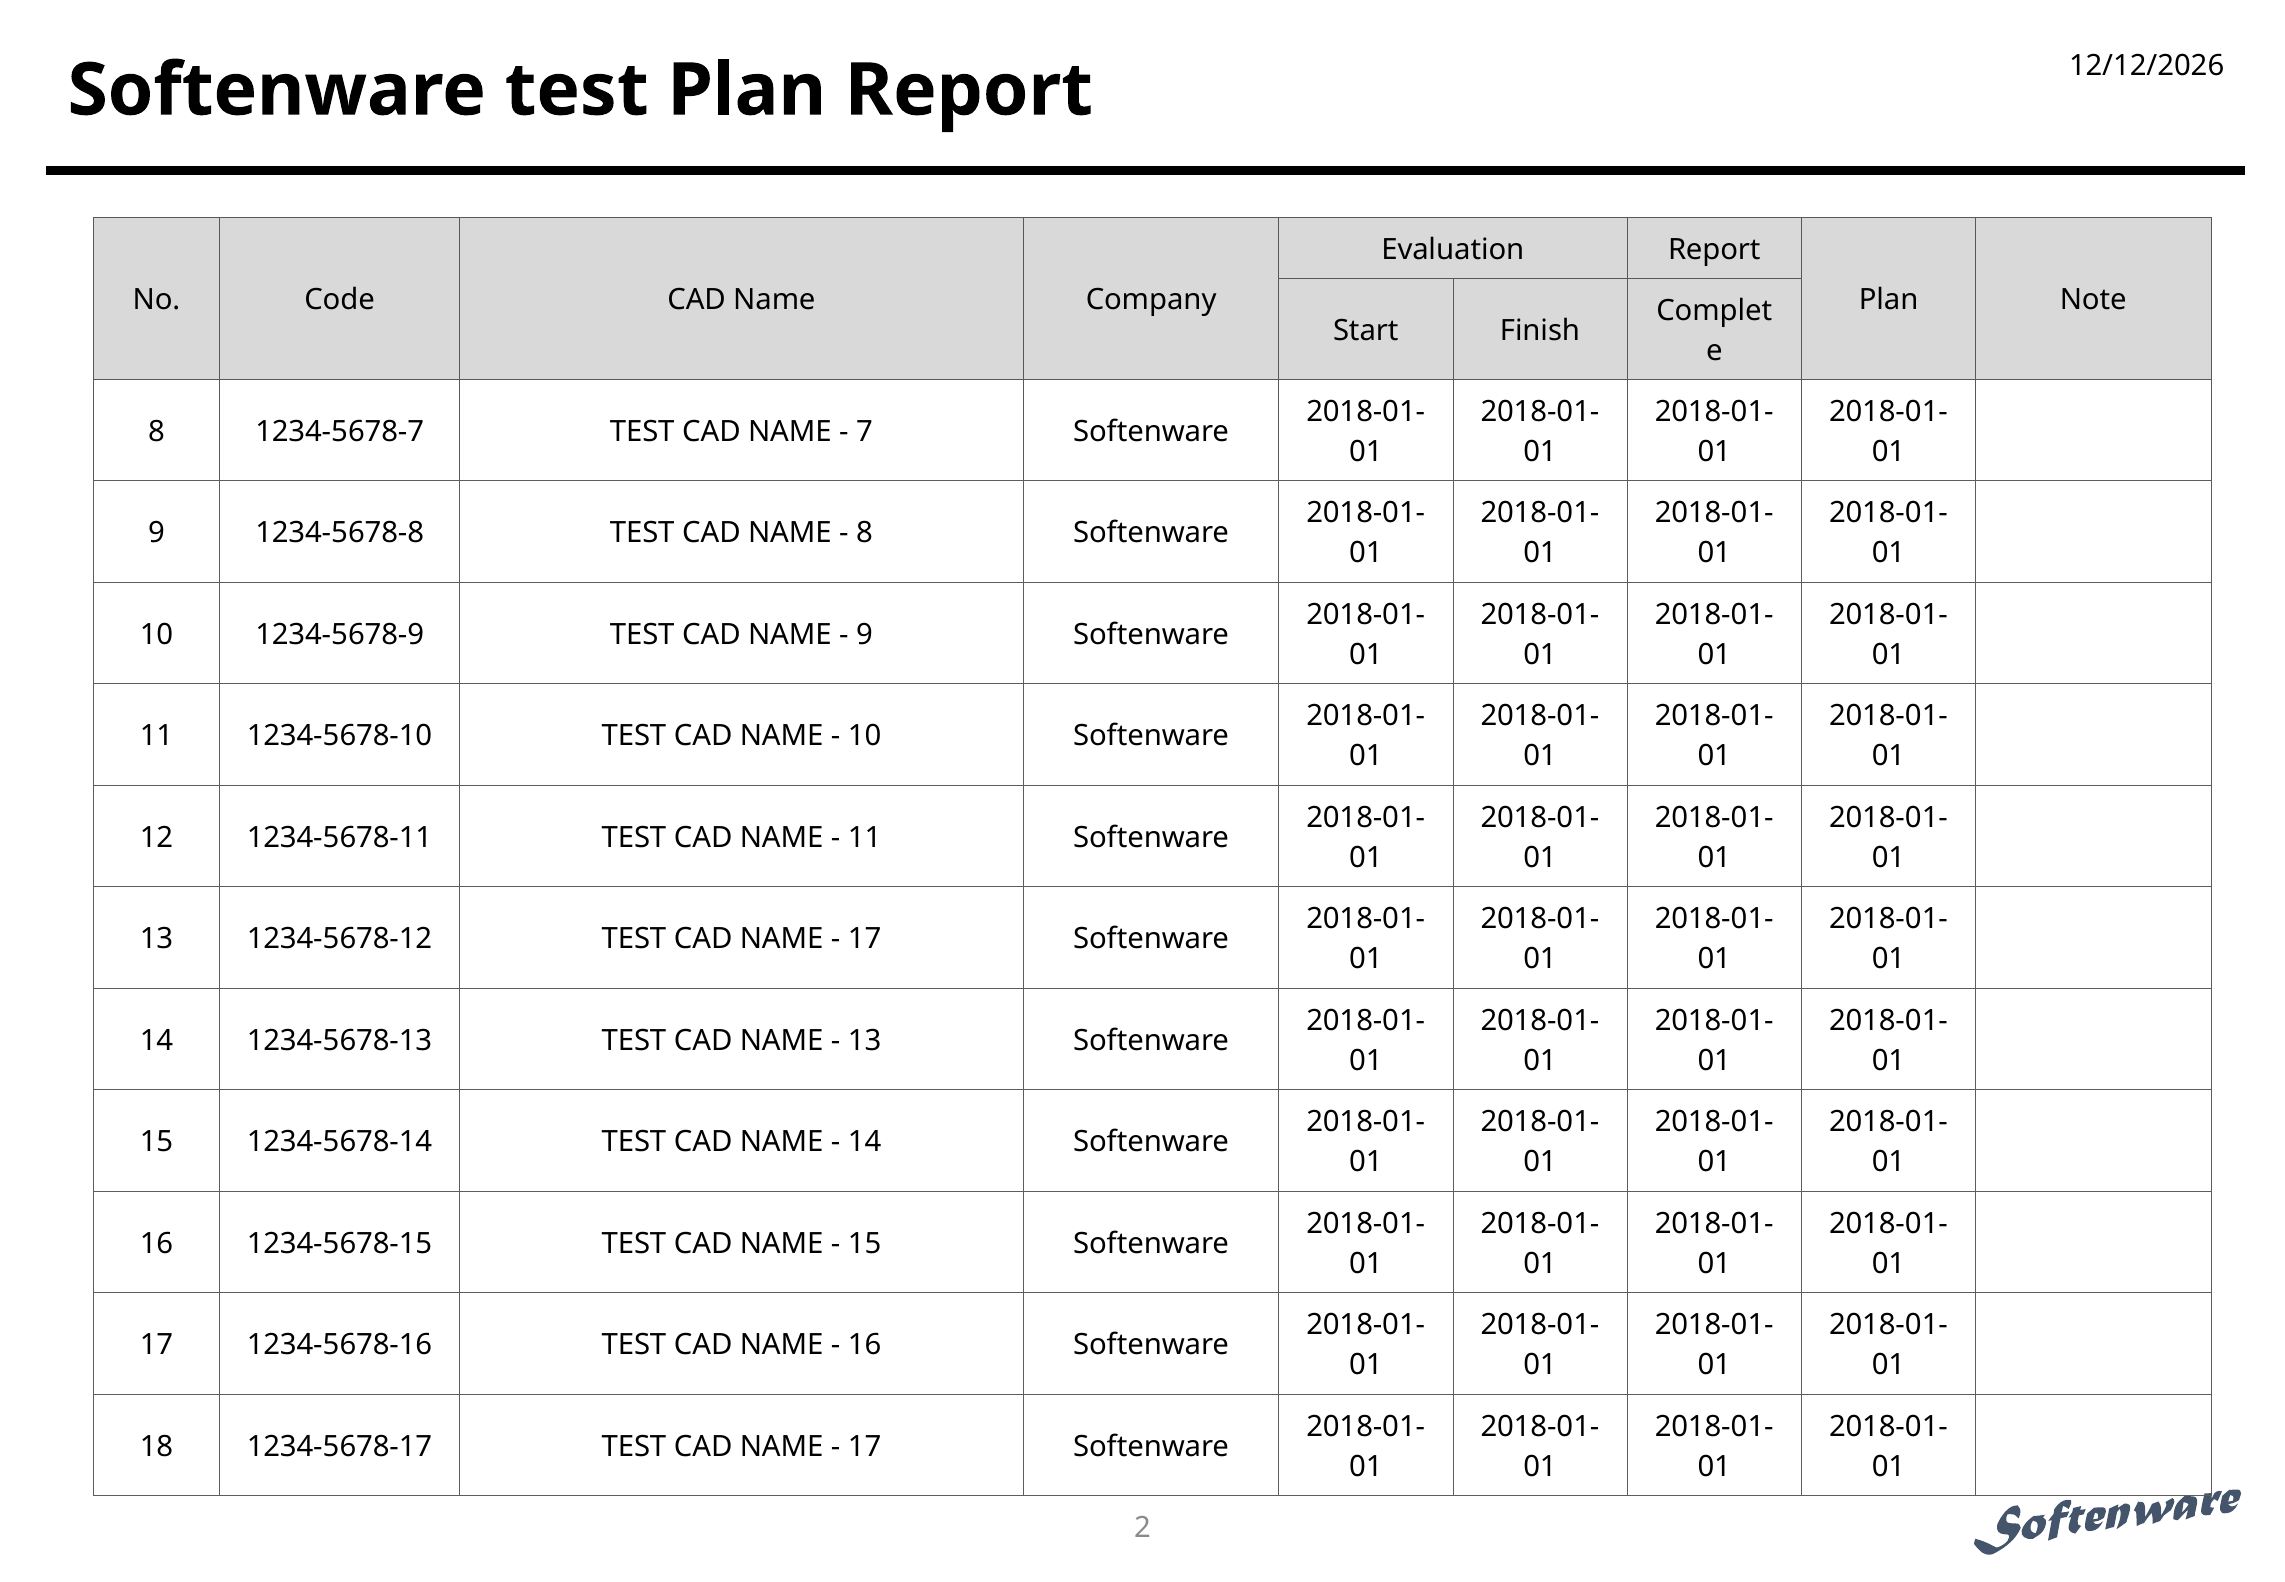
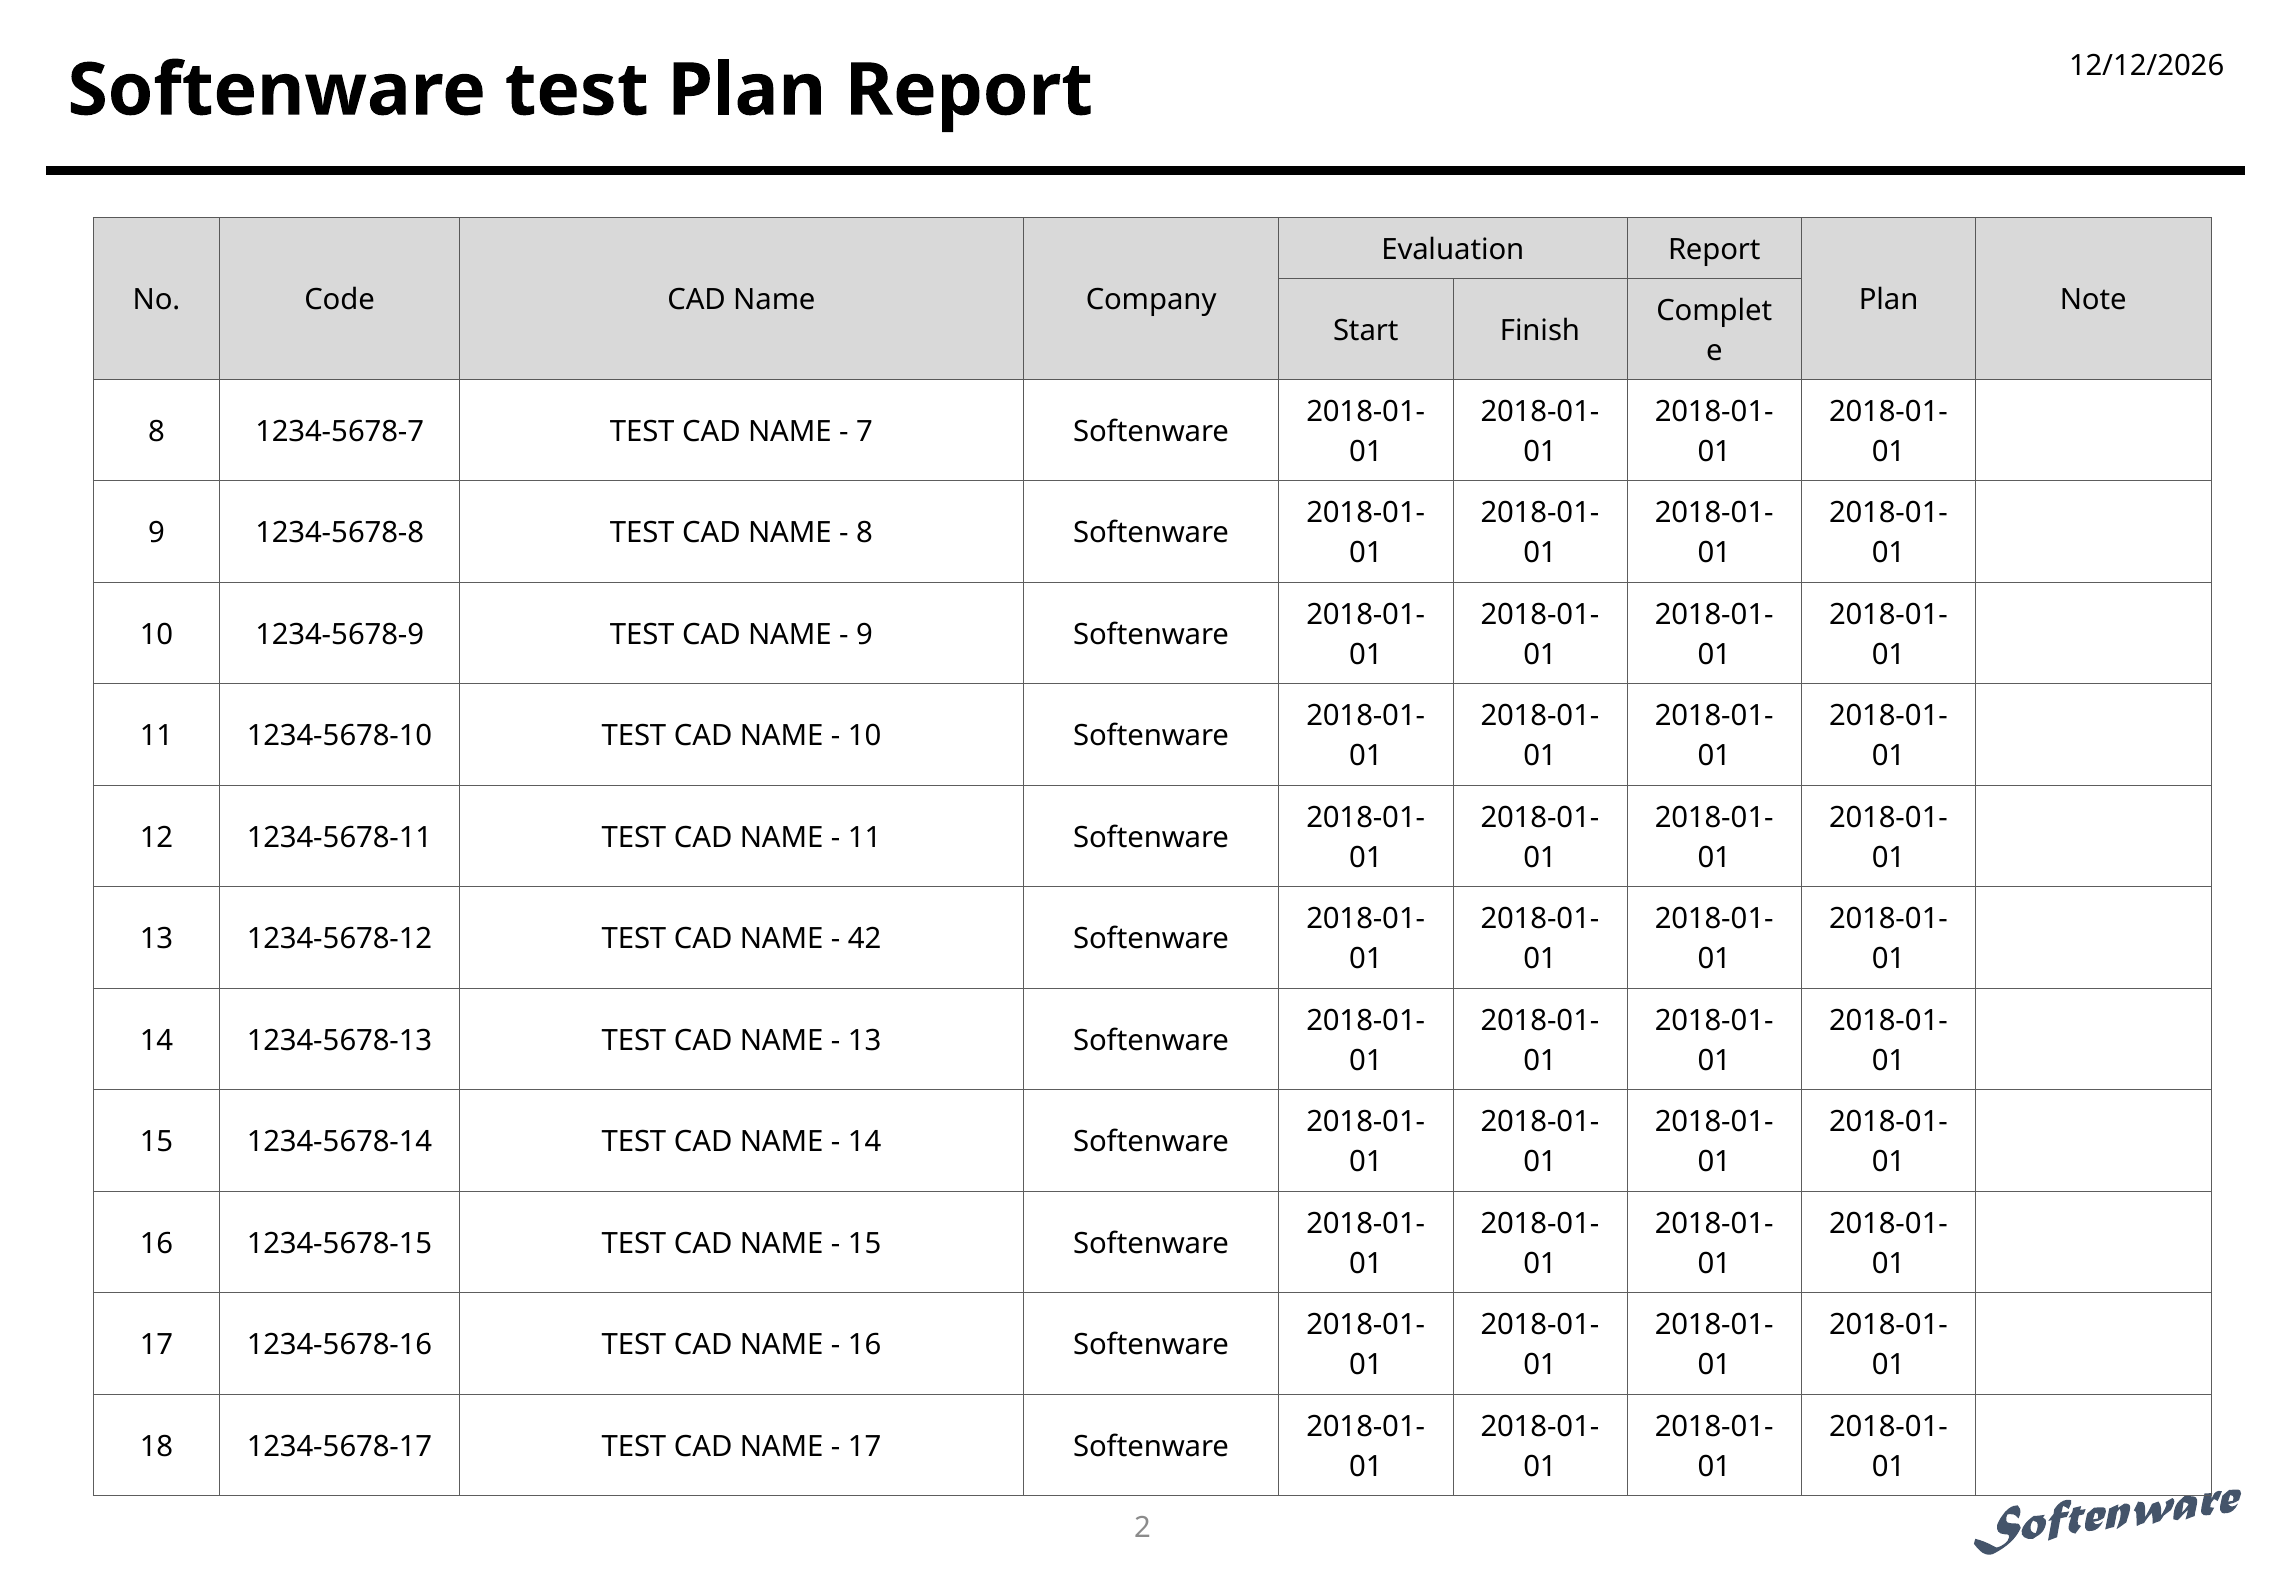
17 at (865, 939): 17 -> 42
